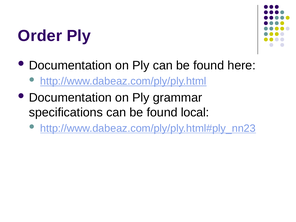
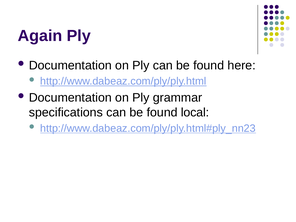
Order: Order -> Again
